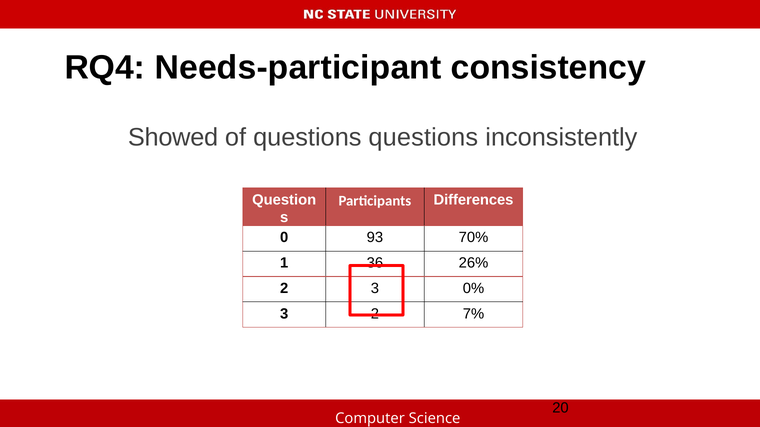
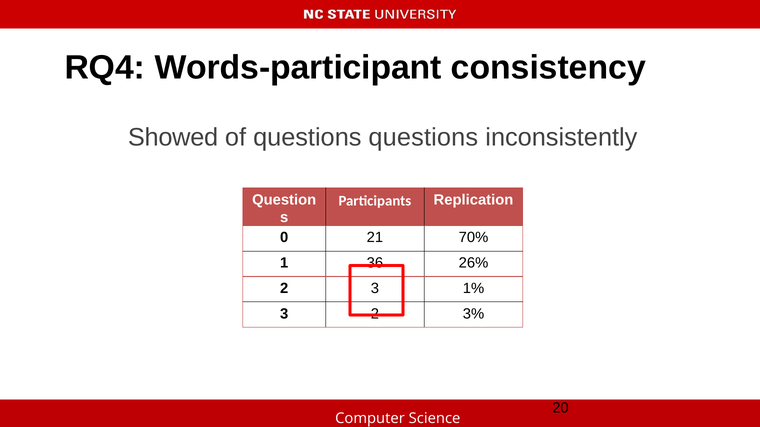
Needs-participant: Needs-participant -> Words-participant
Differences: Differences -> Replication
93: 93 -> 21
0%: 0% -> 1%
7%: 7% -> 3%
